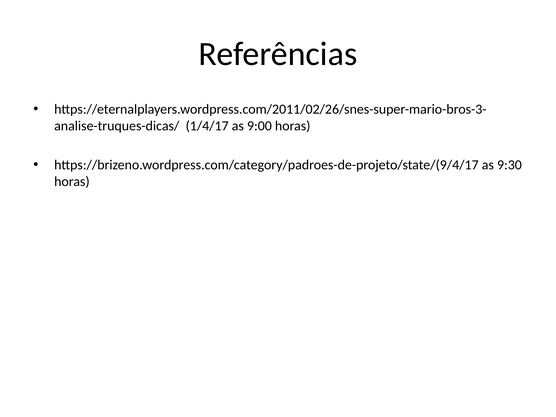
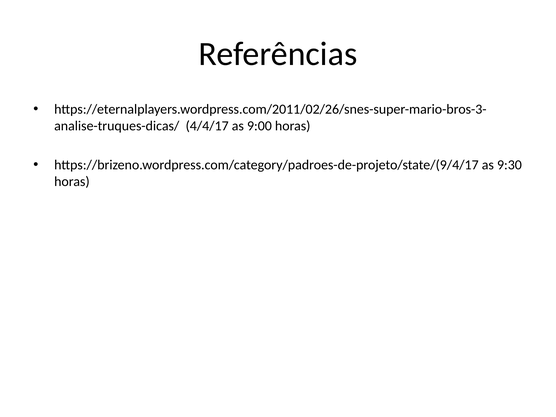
1/4/17: 1/4/17 -> 4/4/17
